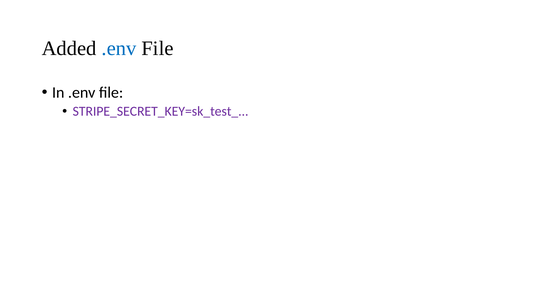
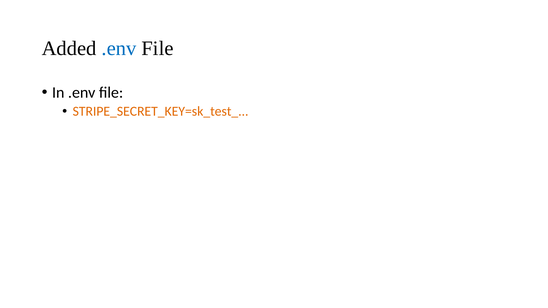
STRIPE_SECRET_KEY=sk_test_ colour: purple -> orange
